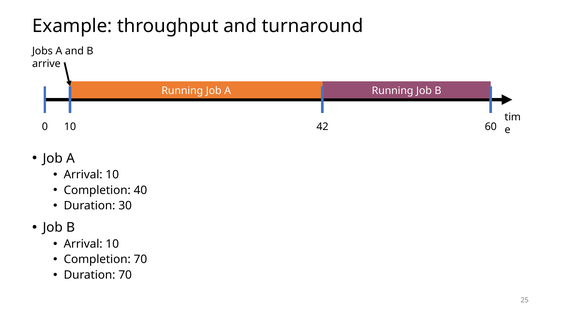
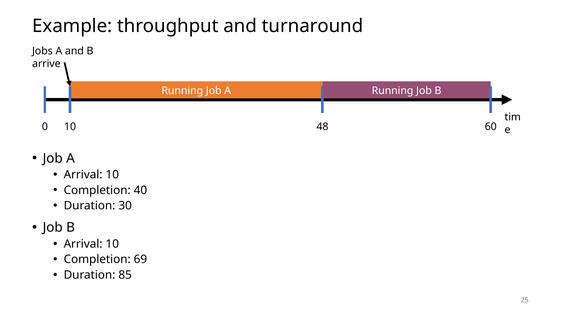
42: 42 -> 48
Completion 70: 70 -> 69
Duration 70: 70 -> 85
